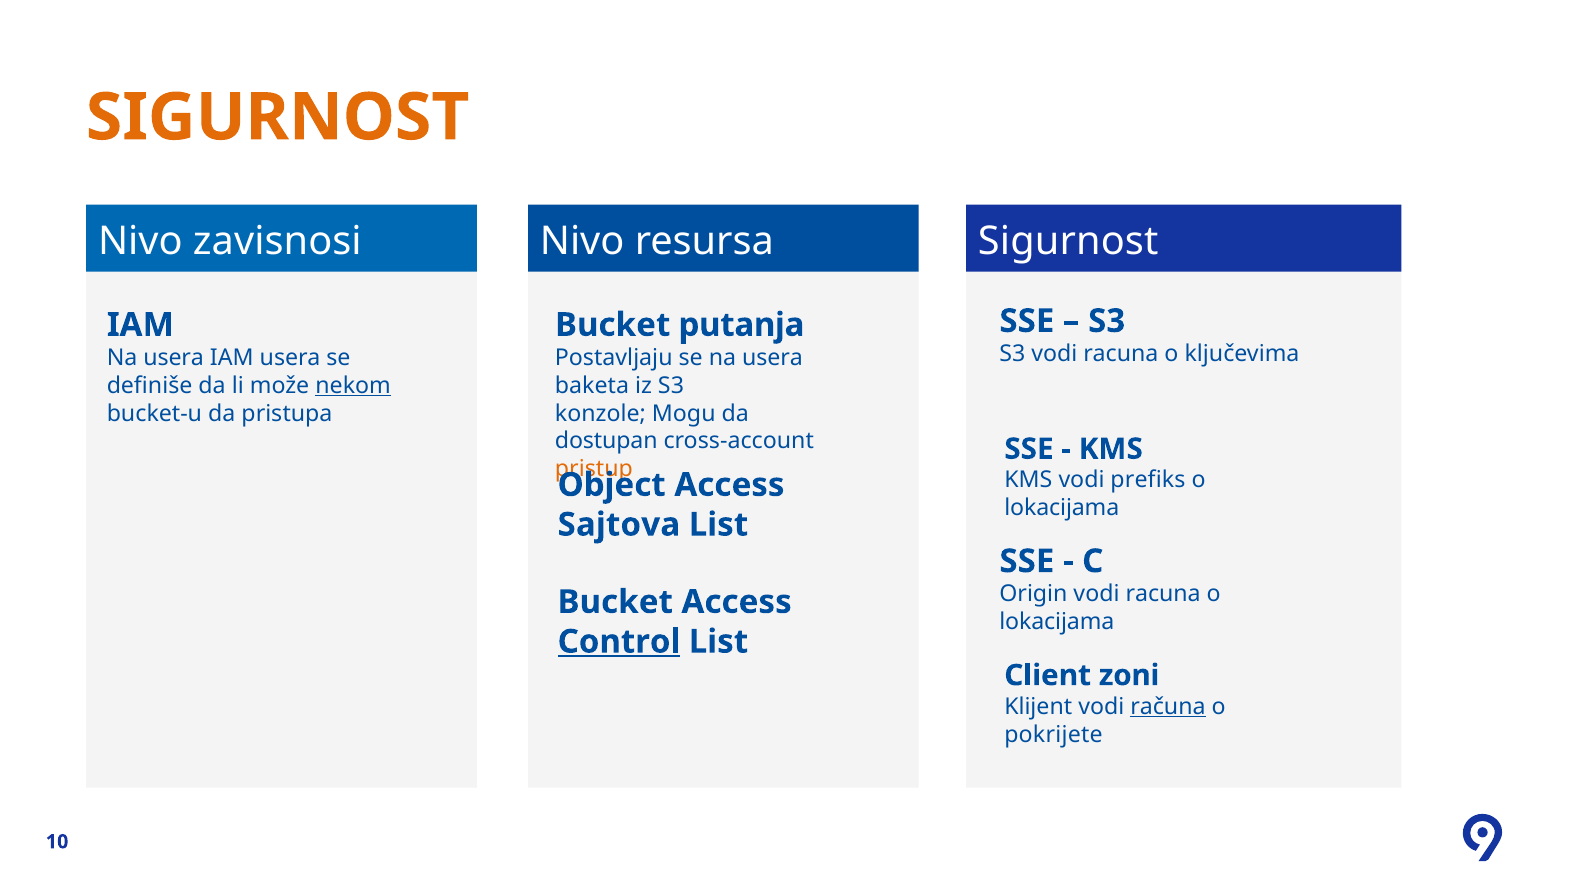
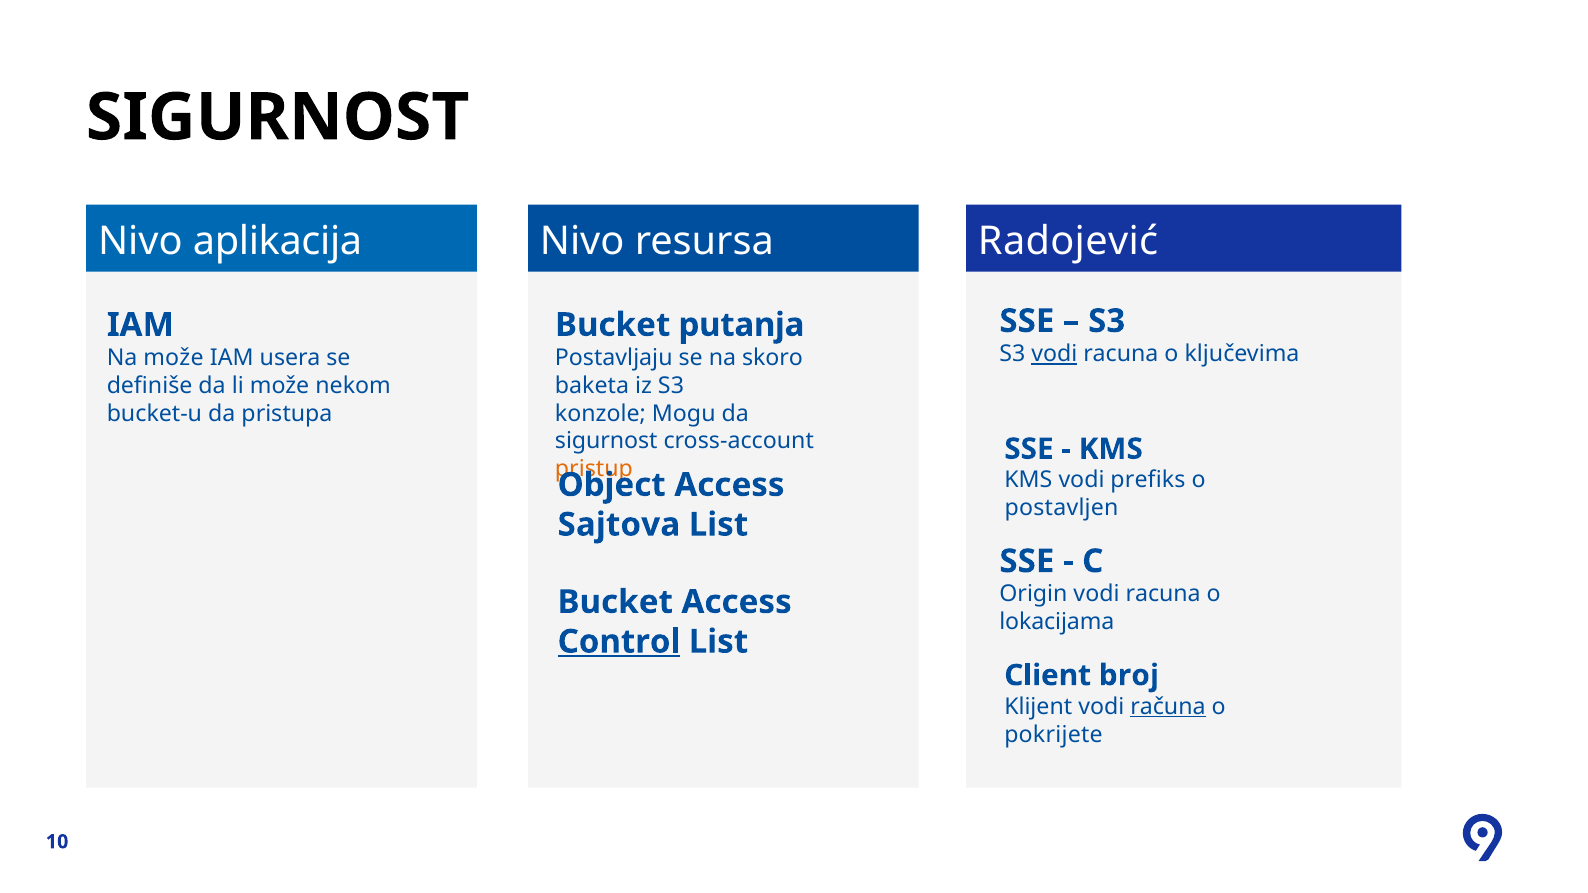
SIGURNOST at (278, 118) colour: orange -> black
zavisnosi: zavisnosi -> aplikacija
resursa Sigurnost: Sigurnost -> Radojević
vodi at (1054, 354) underline: none -> present
usera at (174, 358): usera -> može
se na usera: usera -> skoro
nekom underline: present -> none
dostupan at (606, 441): dostupan -> sigurnost
lokacijama at (1062, 508): lokacijama -> postavljen
zoni: zoni -> broj
